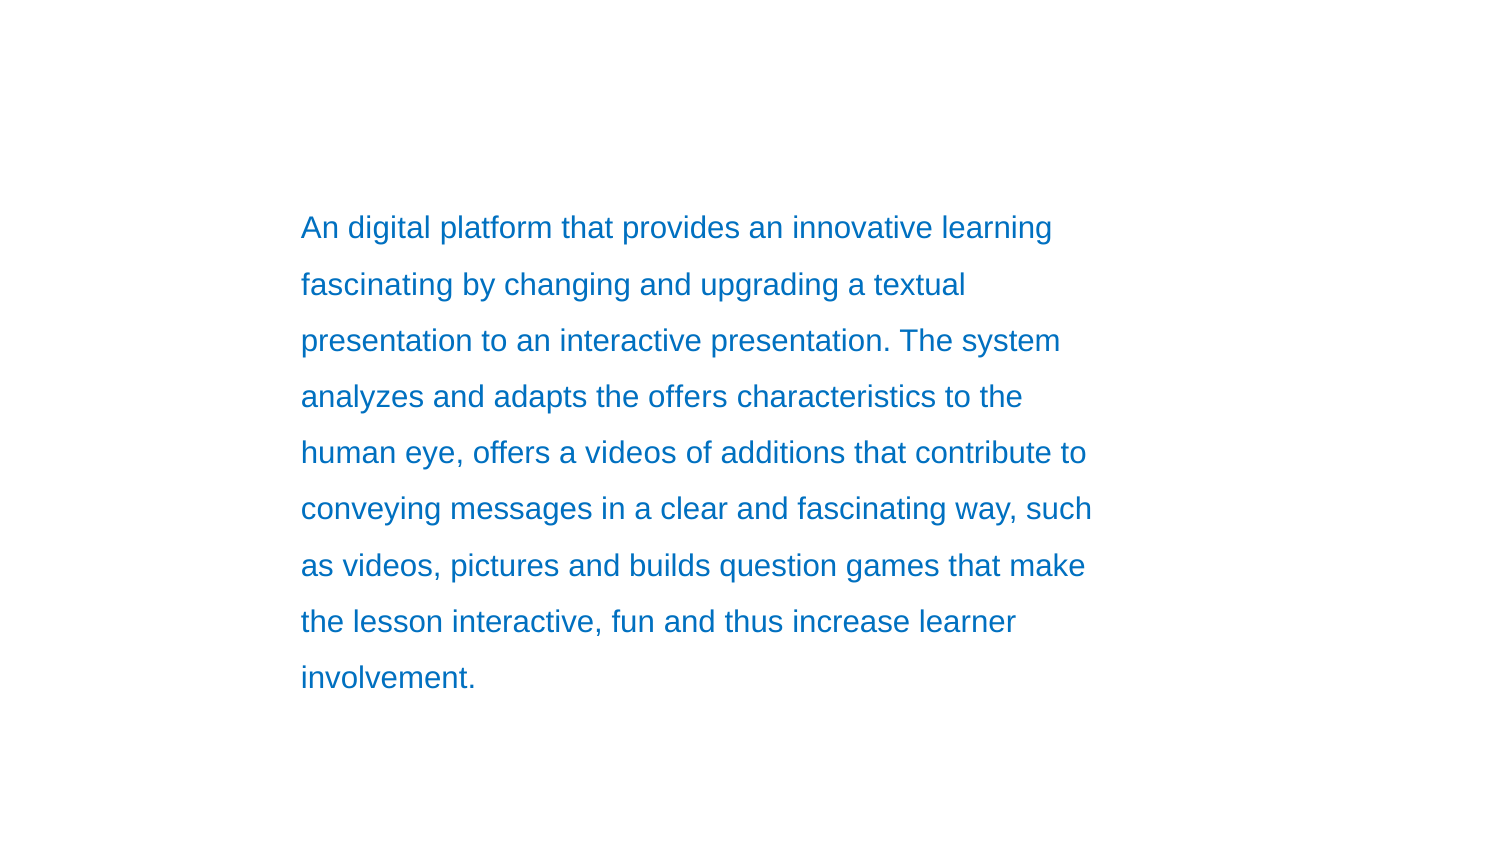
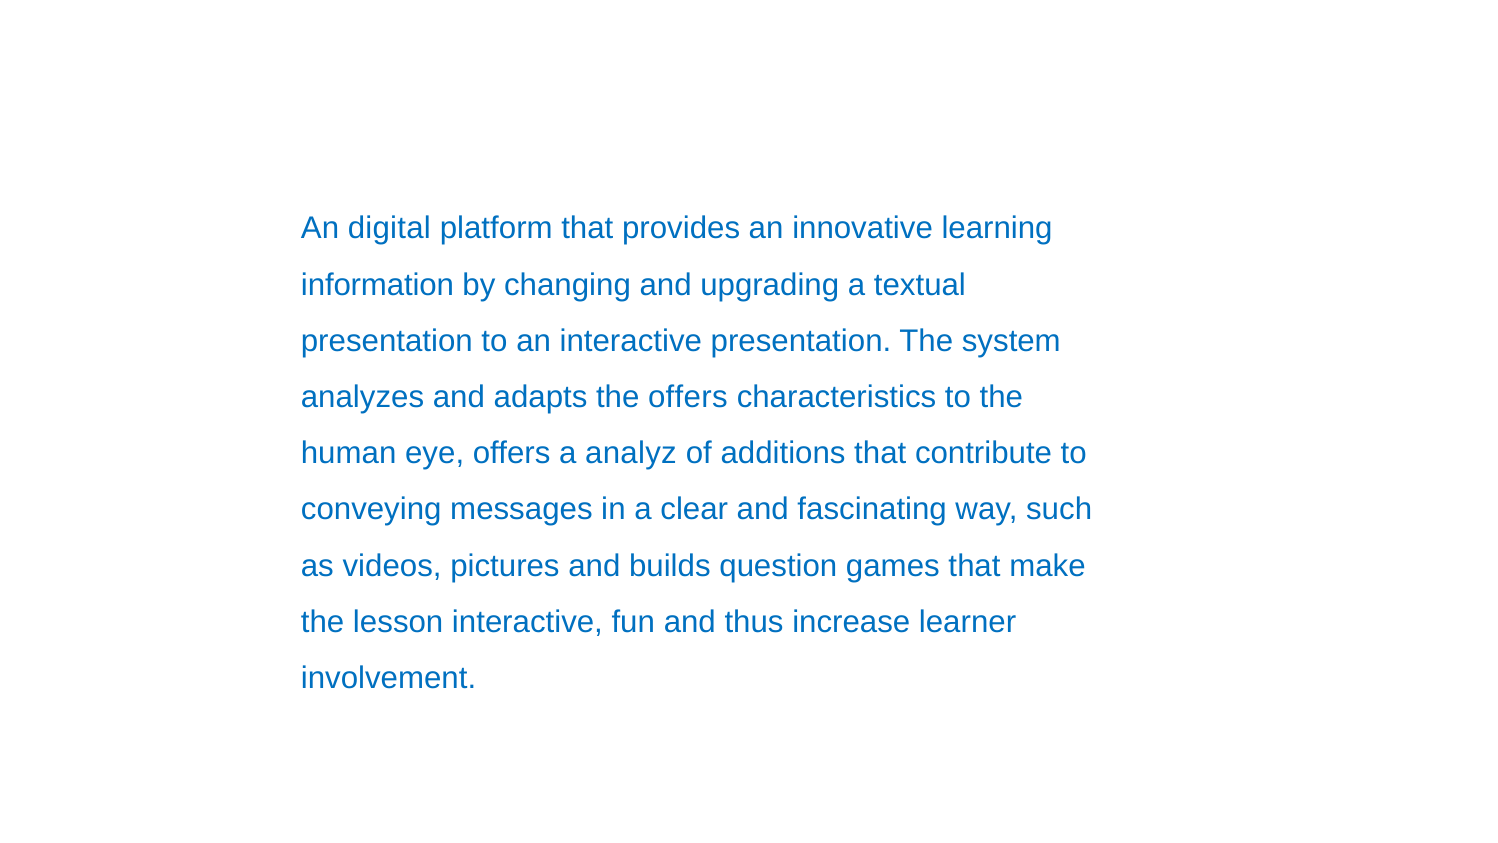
fascinating at (377, 285): fascinating -> information
a videos: videos -> analyz
